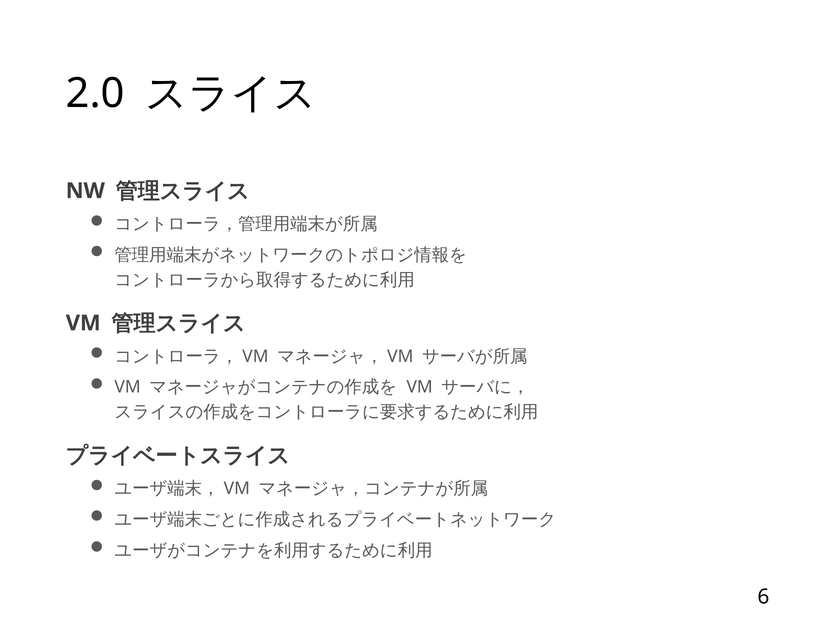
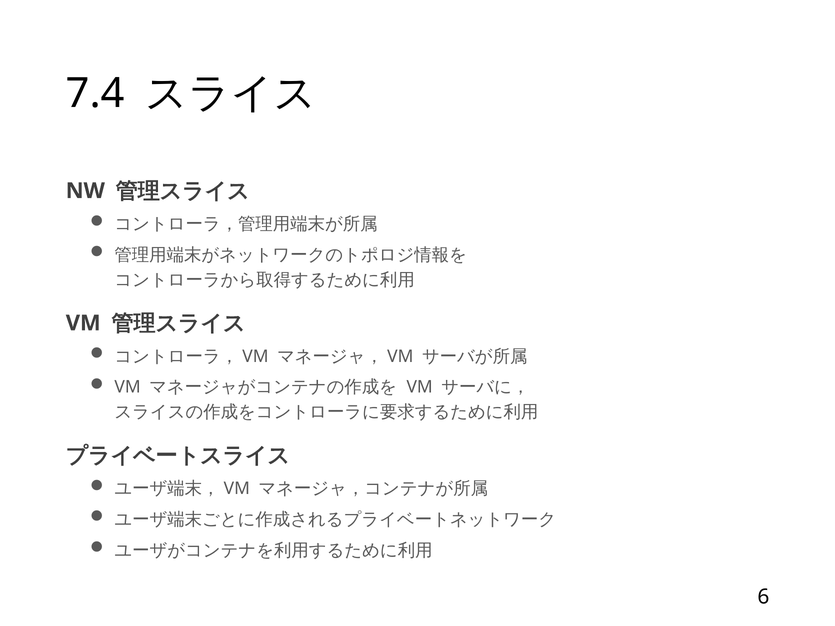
2.0: 2.0 -> 7.4
